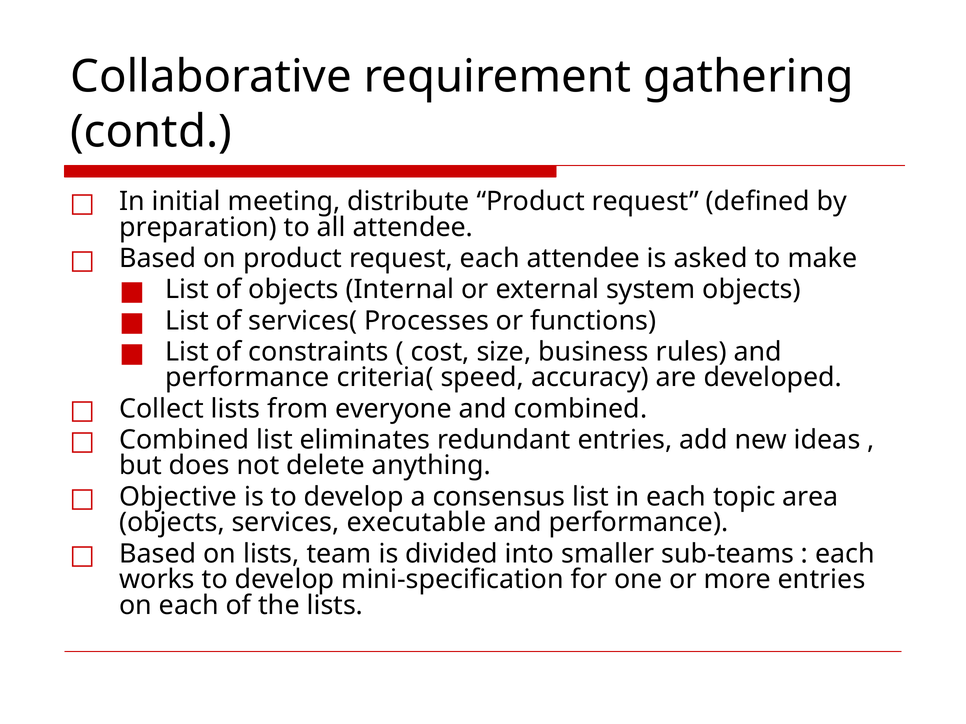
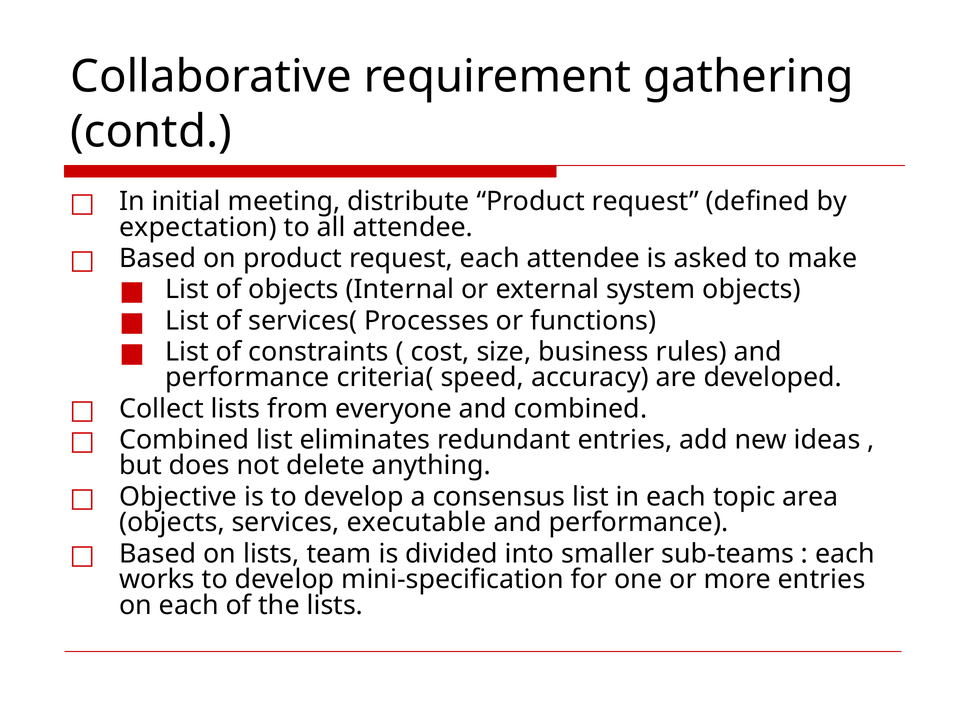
preparation: preparation -> expectation
